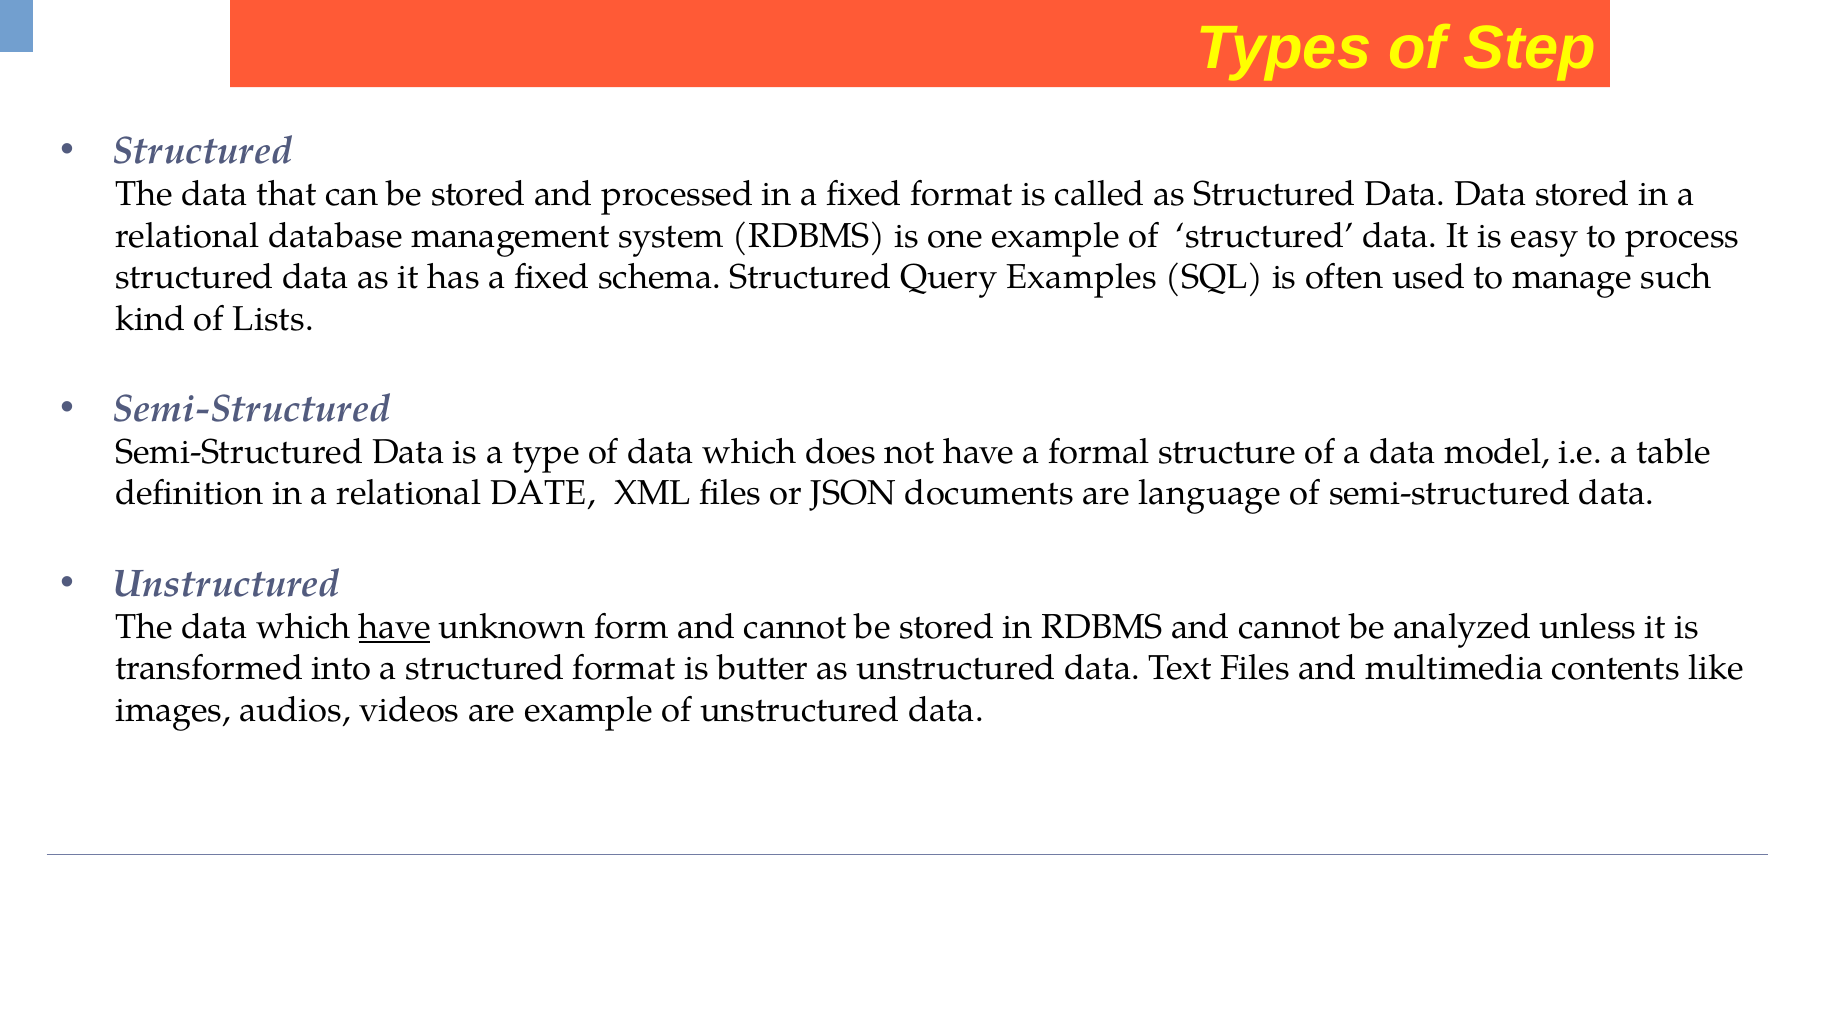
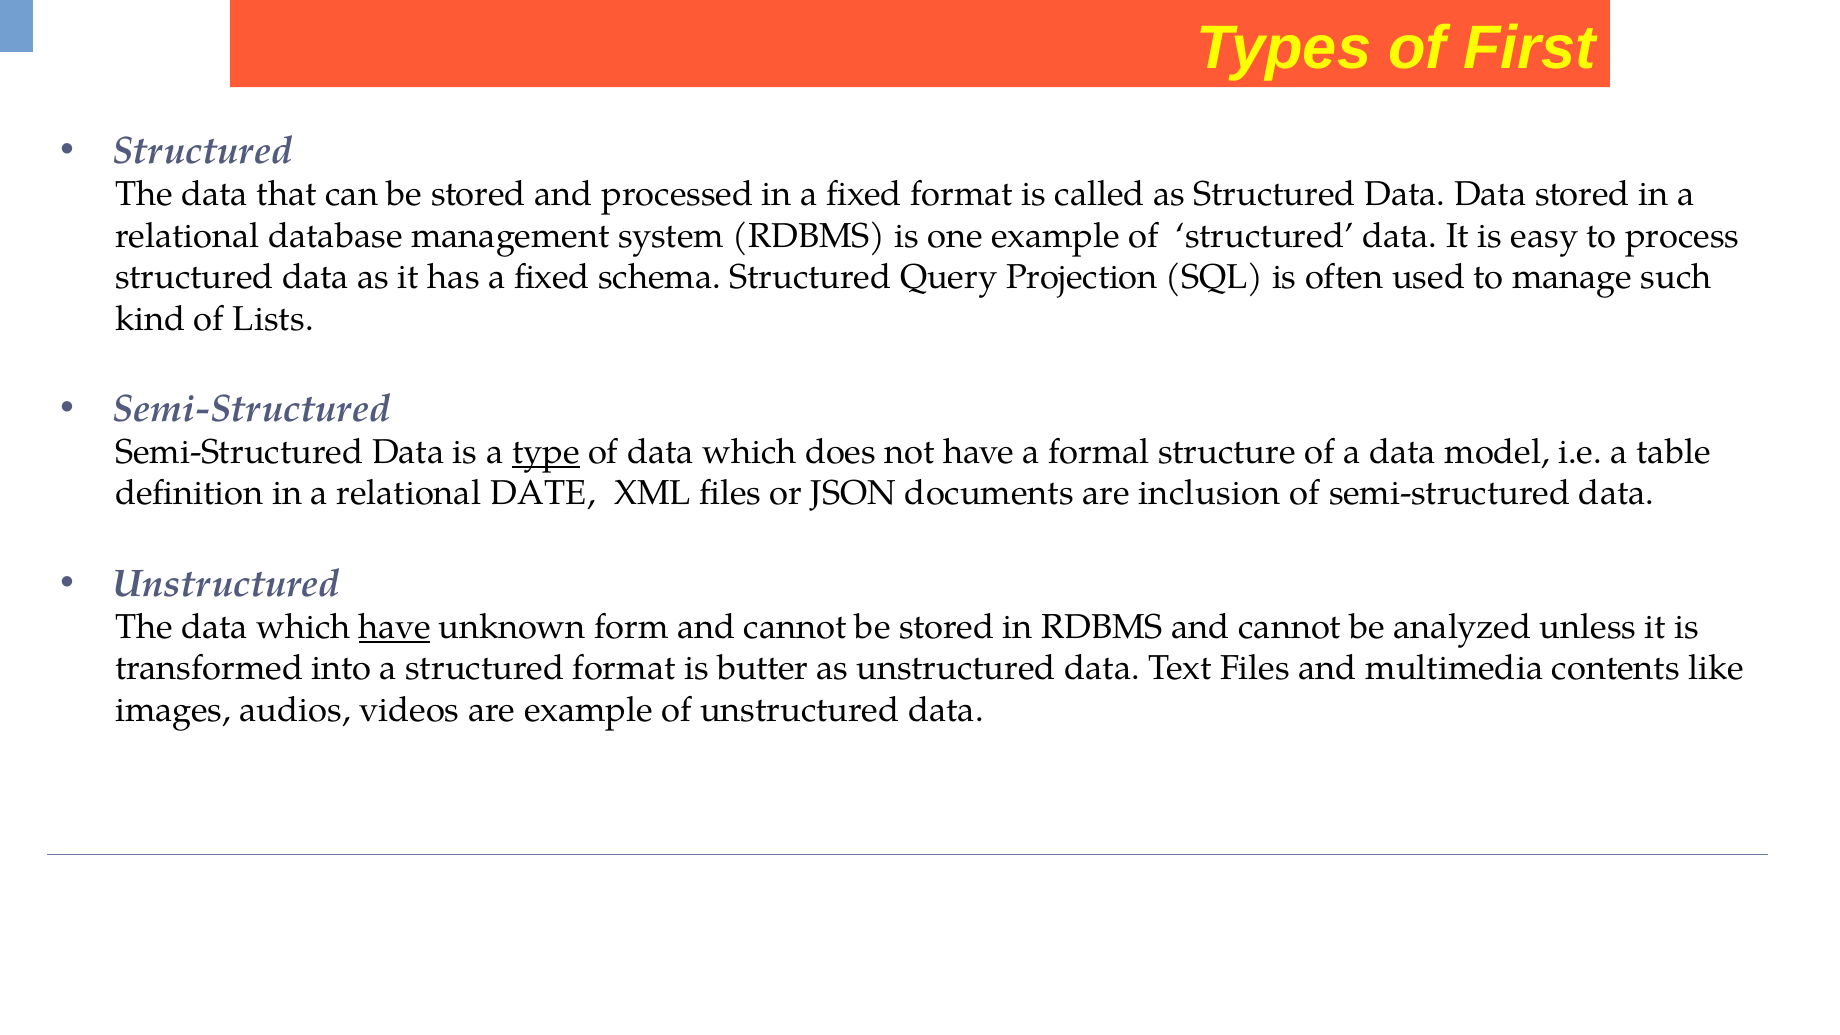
Step: Step -> First
Examples: Examples -> Projection
type underline: none -> present
language: language -> inclusion
